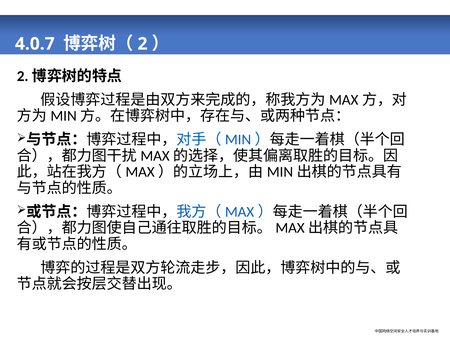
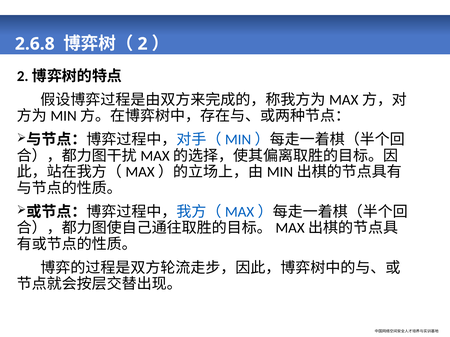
4.0.7: 4.0.7 -> 2.6.8
